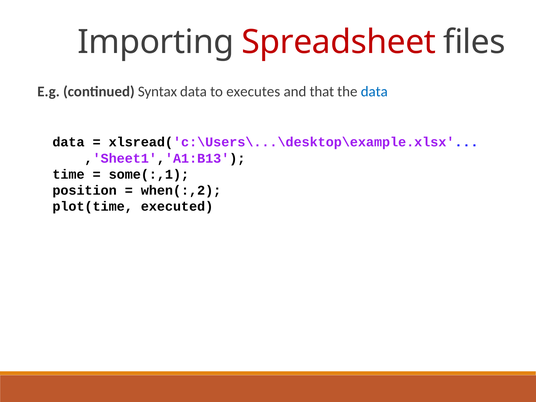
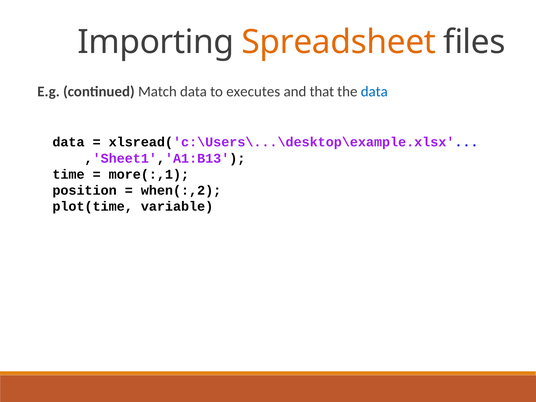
Spreadsheet colour: red -> orange
Syntax: Syntax -> Match
some(:,1: some(:,1 -> more(:,1
executed: executed -> variable
